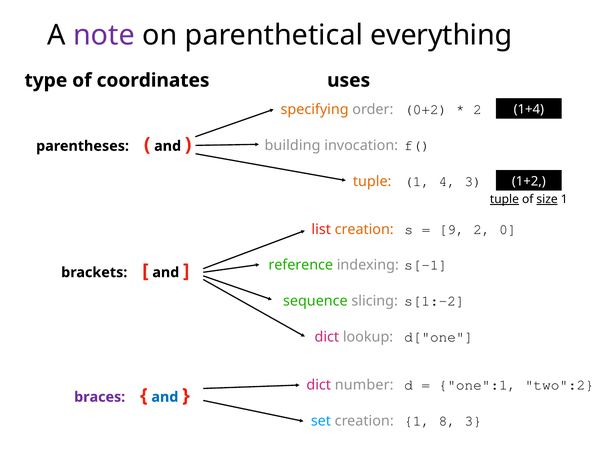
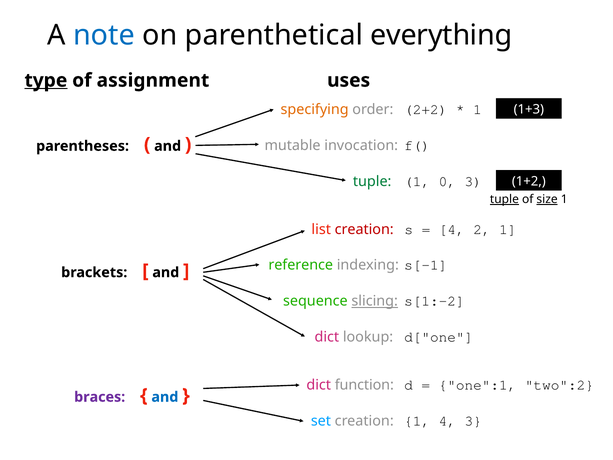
note colour: purple -> blue
type underline: none -> present
coordinates: coordinates -> assignment
0+2: 0+2 -> 2+2
2 at (478, 109): 2 -> 1
1+4: 1+4 -> 1+3
building: building -> mutable
tuple at (372, 181) colour: orange -> green
4: 4 -> 0
9 at (452, 229): 9 -> 4
2 0: 0 -> 1
creation at (364, 229) colour: orange -> red
slicing underline: none -> present
number: number -> function
1 8: 8 -> 4
